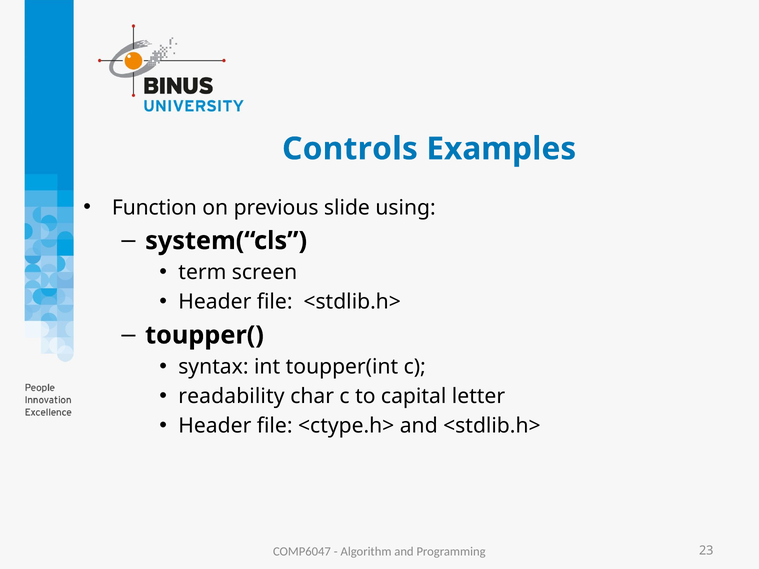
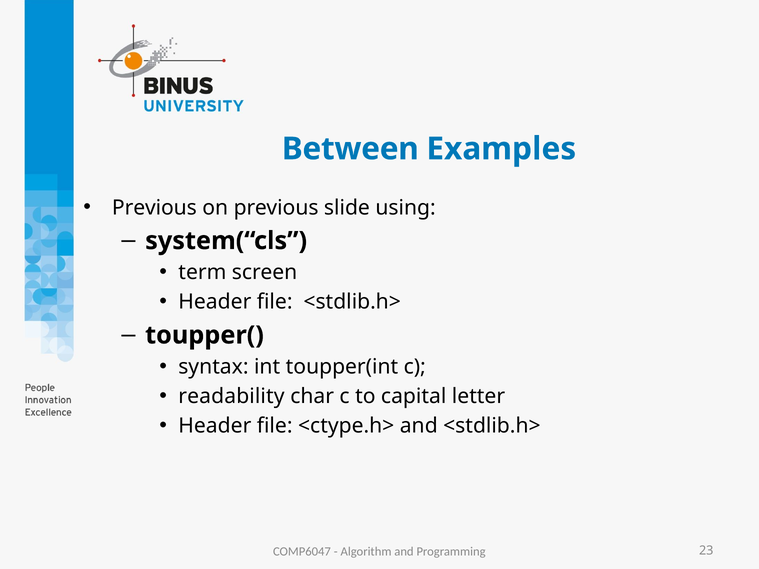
Controls: Controls -> Between
Function at (154, 208): Function -> Previous
